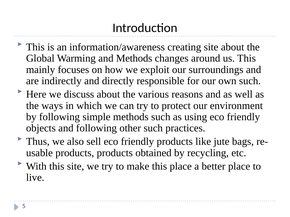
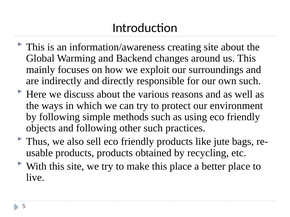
and Methods: Methods -> Backend
